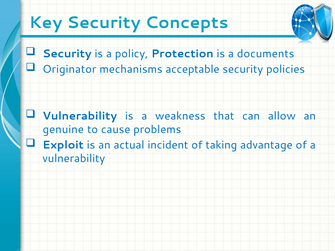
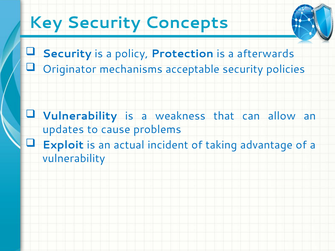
documents: documents -> afterwards
genuine: genuine -> updates
